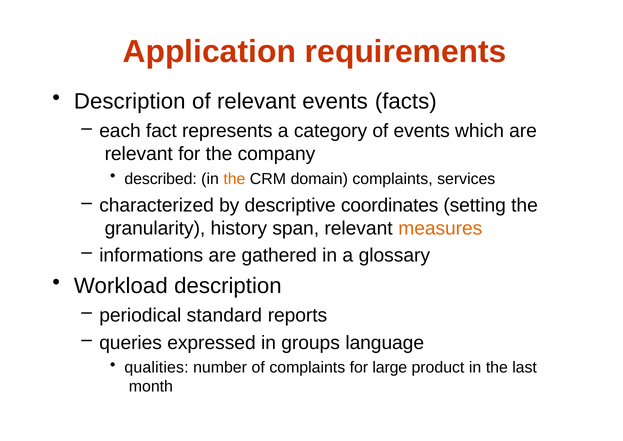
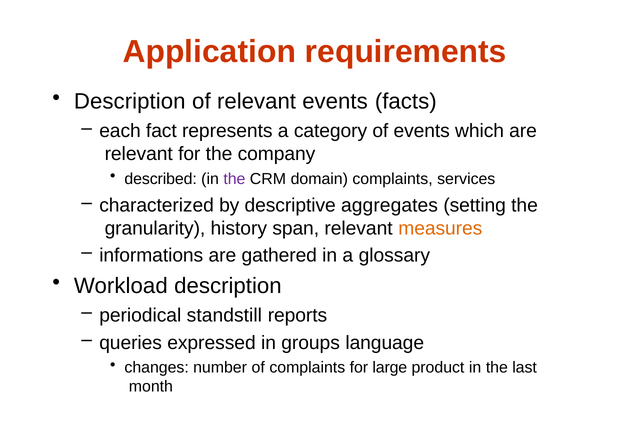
the at (234, 179) colour: orange -> purple
coordinates: coordinates -> aggregates
standard: standard -> standstill
qualities: qualities -> changes
